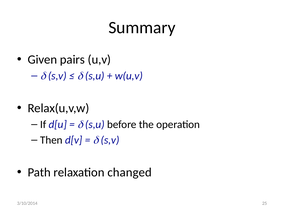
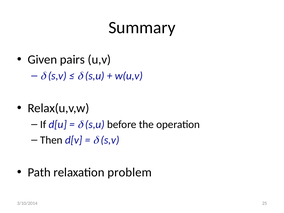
changed: changed -> problem
